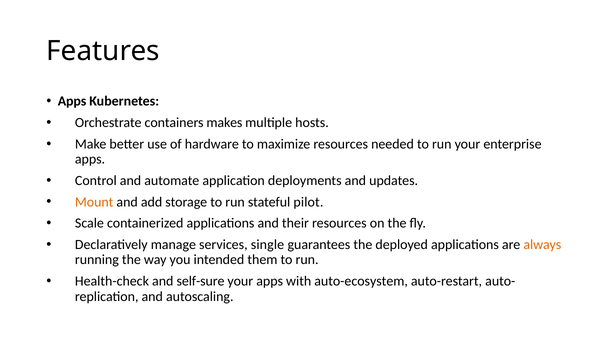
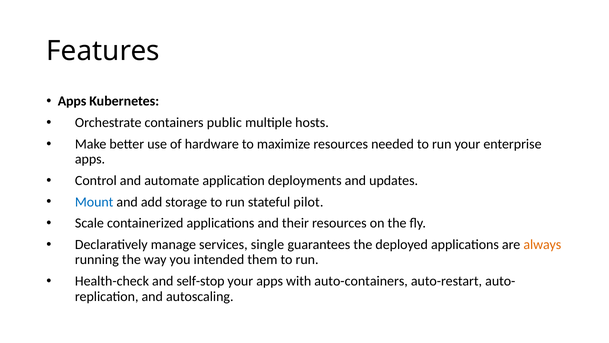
makes: makes -> public
Mount colour: orange -> blue
self-sure: self-sure -> self-stop
auto-ecosystem: auto-ecosystem -> auto-containers
